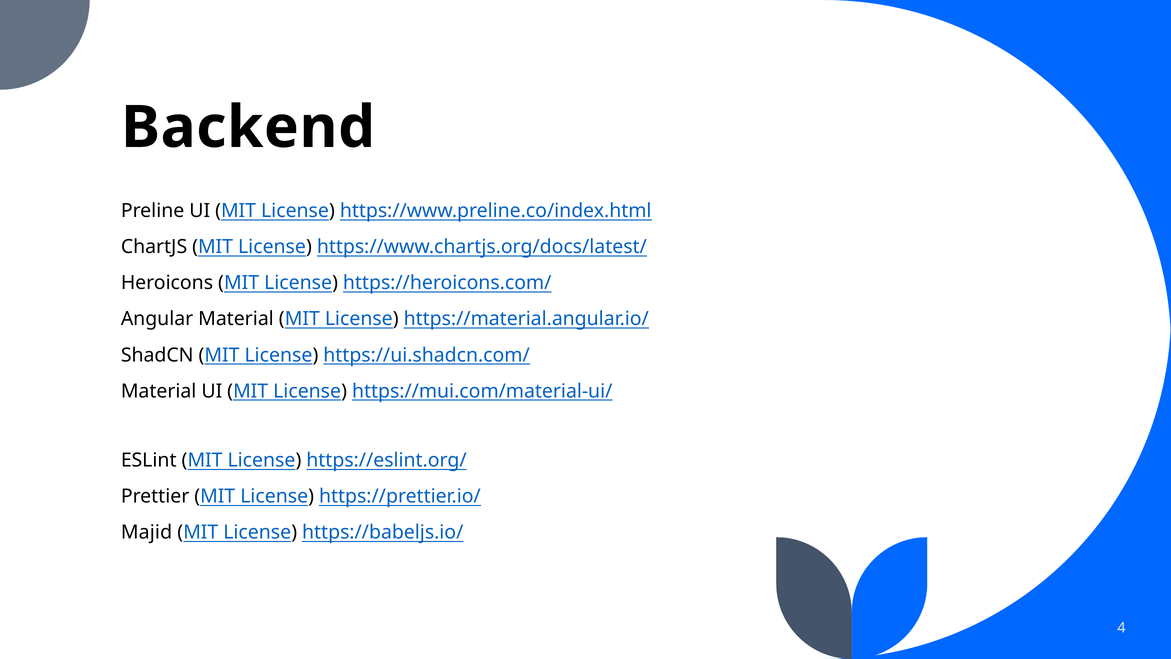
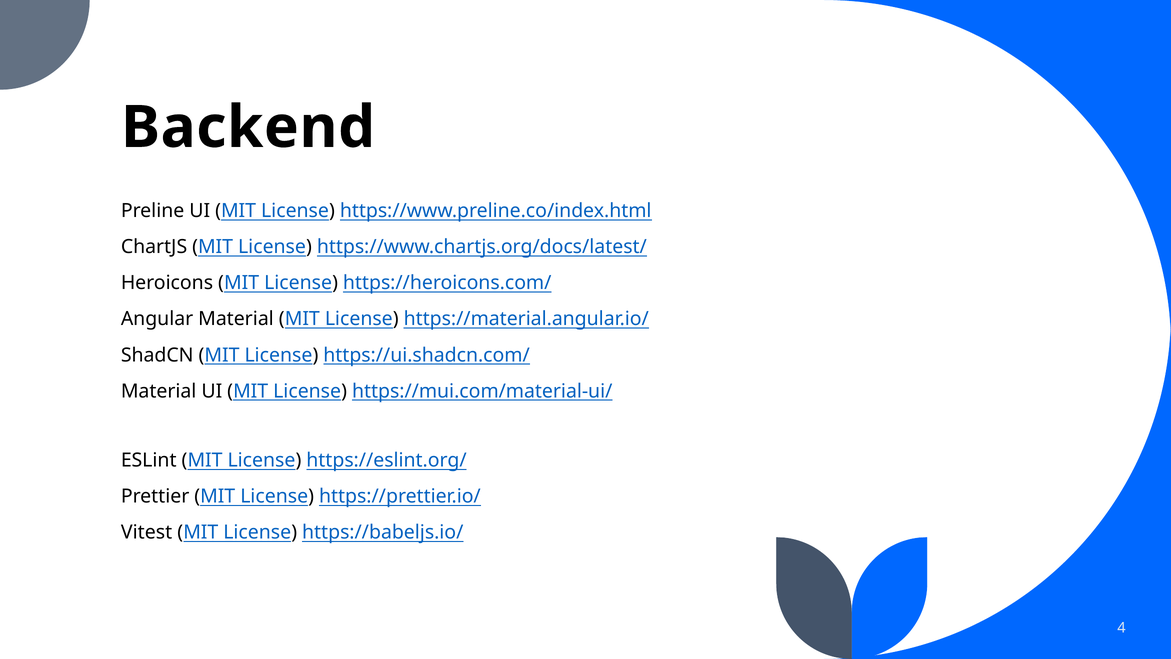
Majid: Majid -> Vitest
